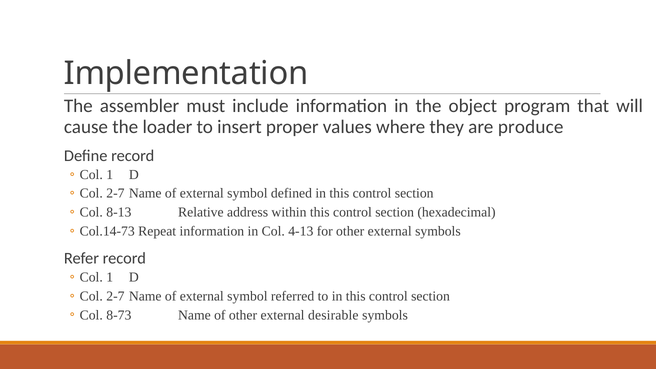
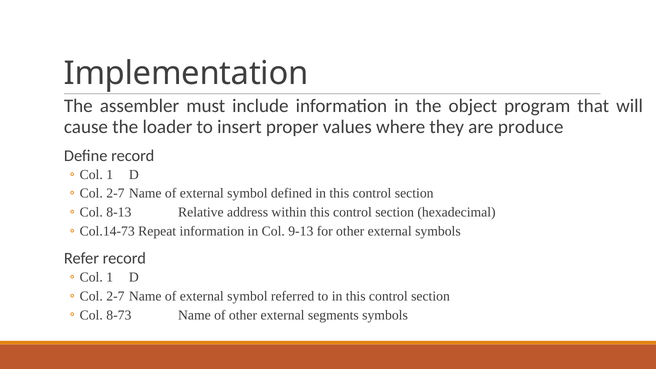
4-13: 4-13 -> 9-13
desirable: desirable -> segments
